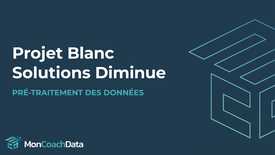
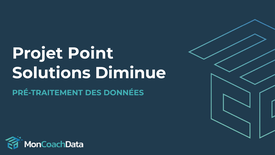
Blanc: Blanc -> Point
